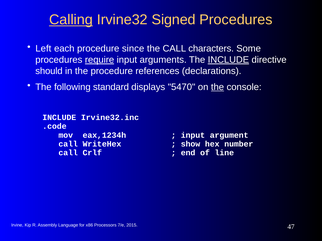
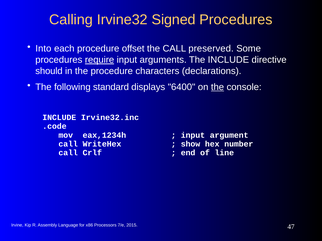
Calling underline: present -> none
Left: Left -> Into
since: since -> offset
characters: characters -> preserved
INCLUDE at (228, 60) underline: present -> none
references: references -> characters
5470: 5470 -> 6400
